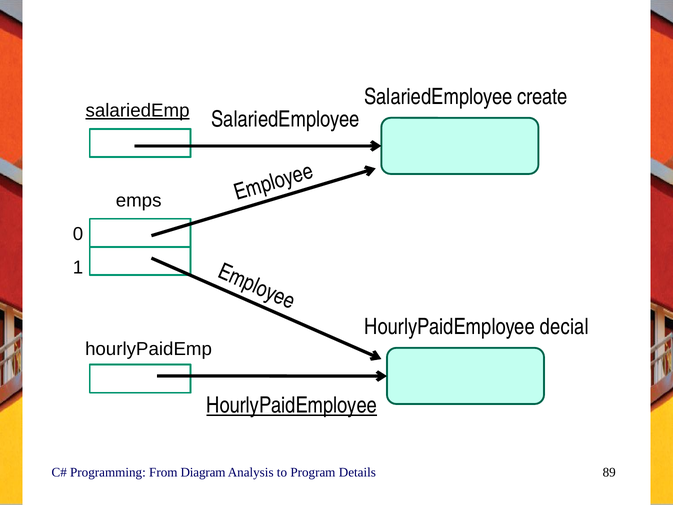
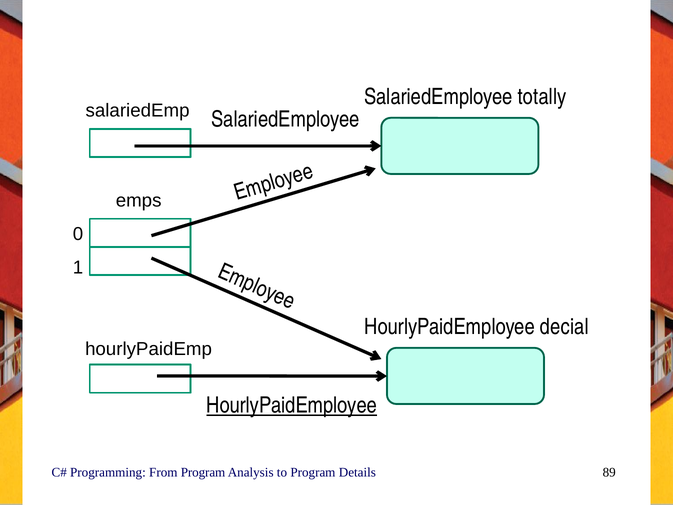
create: create -> totally
salariedEmp underline: present -> none
From Diagram: Diagram -> Program
